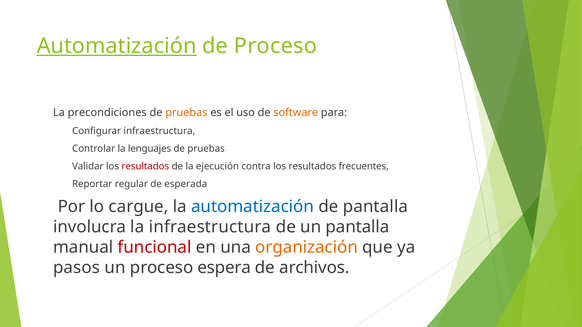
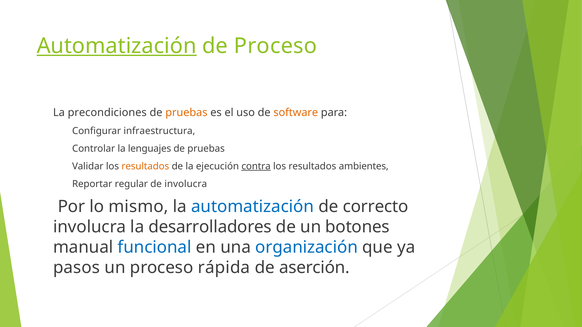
resultados at (145, 166) colour: red -> orange
contra underline: none -> present
frecuentes: frecuentes -> ambientes
de esperada: esperada -> involucra
cargue: cargue -> mismo
de pantalla: pantalla -> correcto
la infraestructura: infraestructura -> desarrolladores
un pantalla: pantalla -> botones
funcional colour: red -> blue
organización colour: orange -> blue
espera: espera -> rápida
archivos: archivos -> aserción
